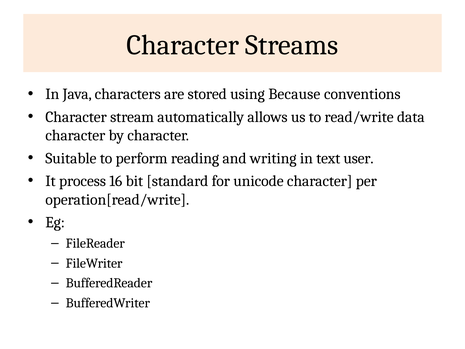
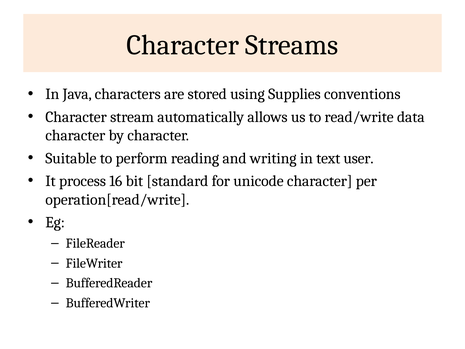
Because: Because -> Supplies
